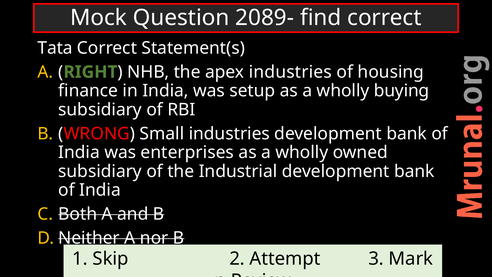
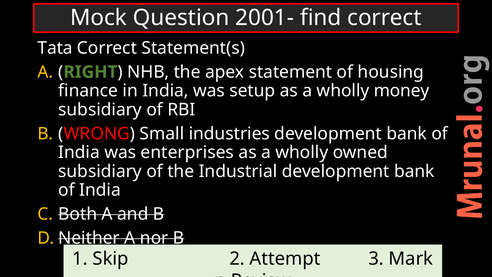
2089-: 2089- -> 2001-
apex industries: industries -> statement
buying: buying -> money
